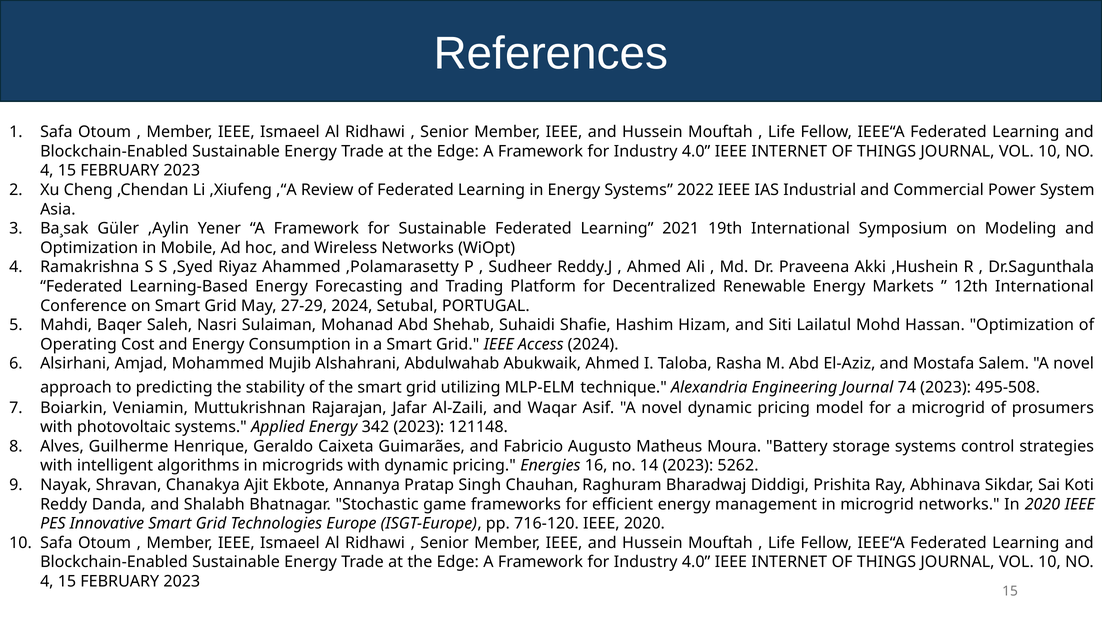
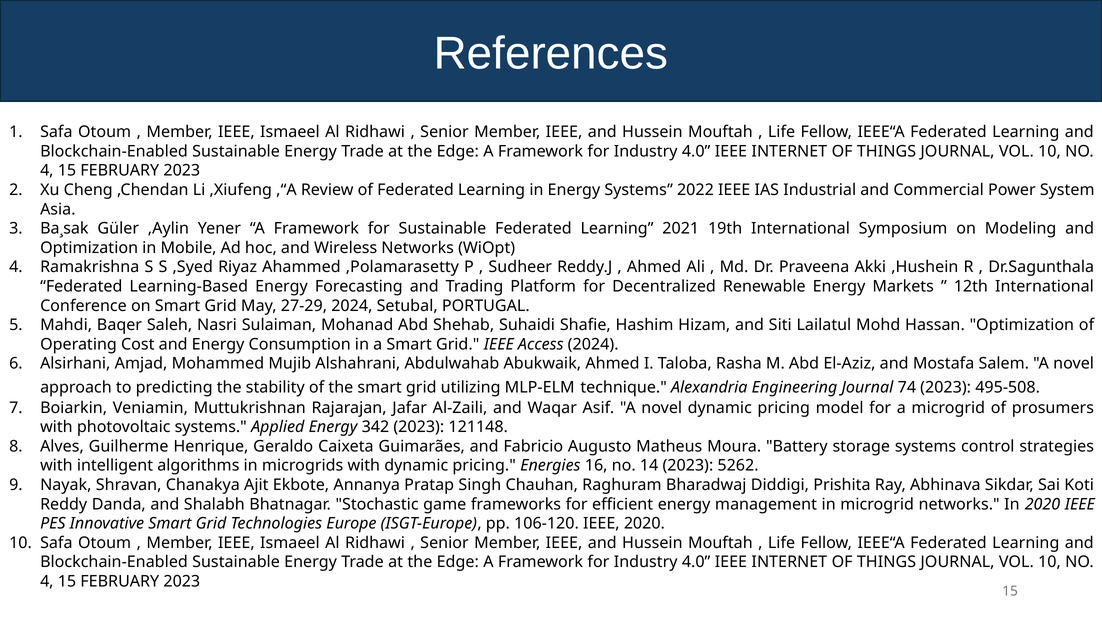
716-120: 716-120 -> 106-120
